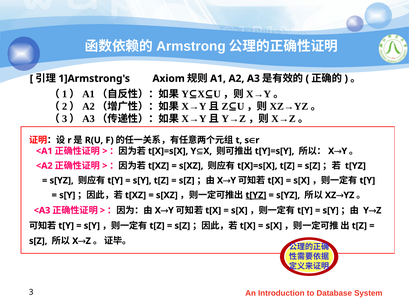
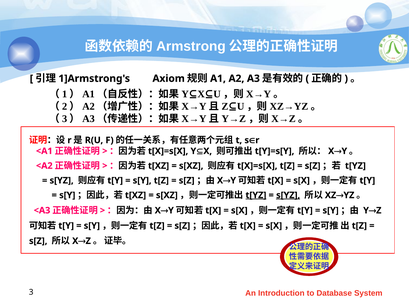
s[YZ at (288, 195) underline: none -> present
